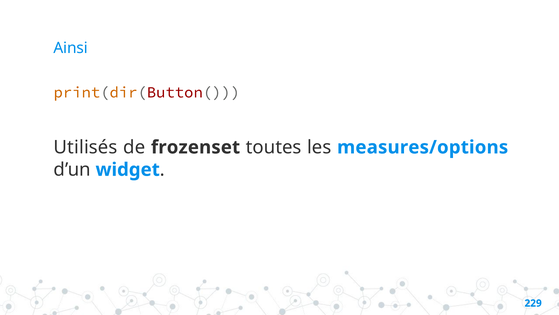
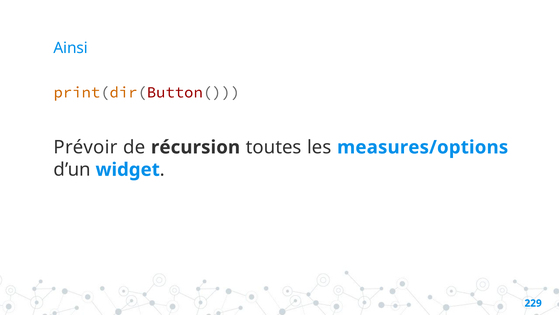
Utilisés: Utilisés -> Prévoir
frozenset: frozenset -> récursion
